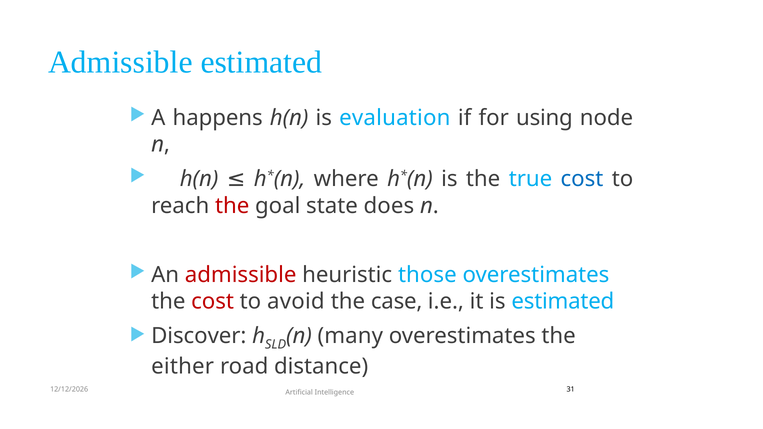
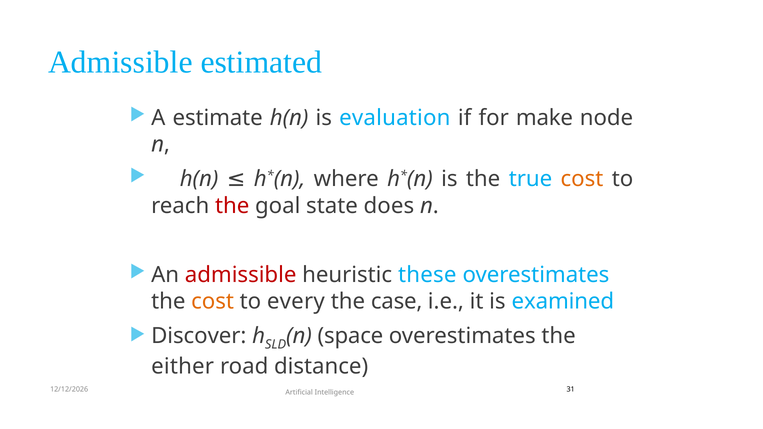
happens: happens -> estimate
using: using -> make
cost at (582, 179) colour: blue -> orange
those: those -> these
cost at (213, 302) colour: red -> orange
avoid: avoid -> every
is estimated: estimated -> examined
many: many -> space
